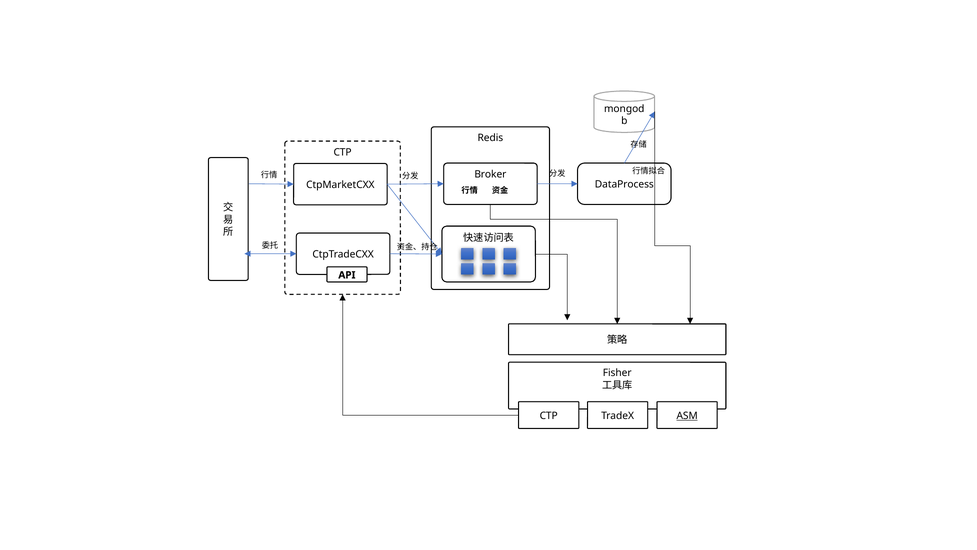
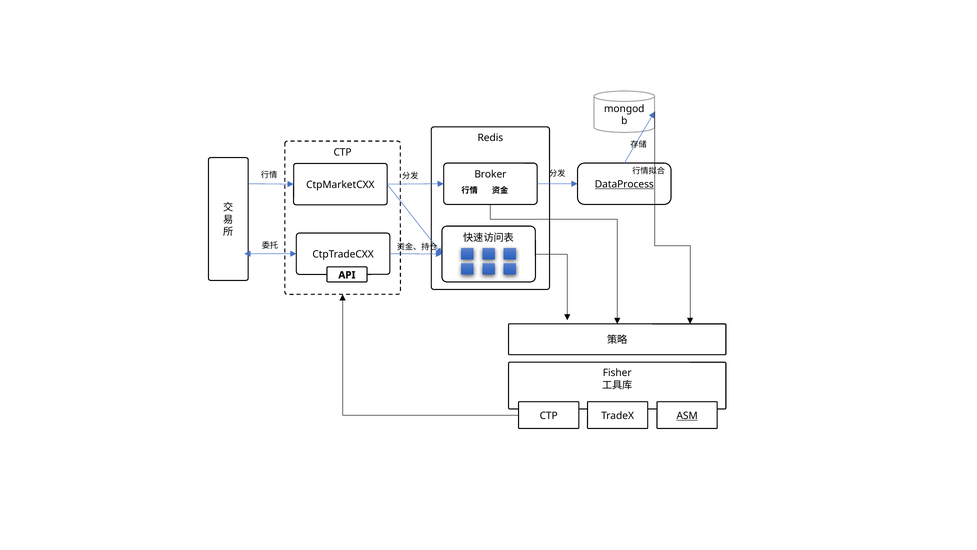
DataProcess underline: none -> present
